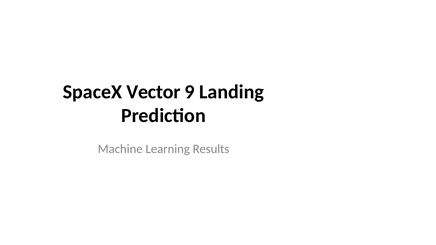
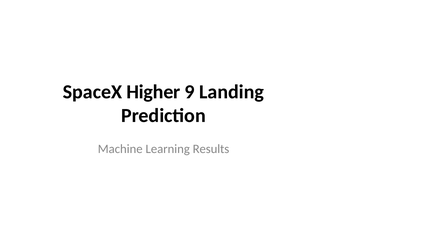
Vector: Vector -> Higher
